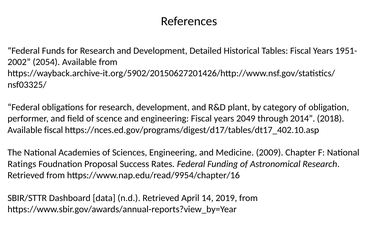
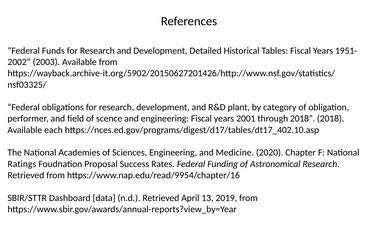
2054: 2054 -> 2003
2049: 2049 -> 2001
through 2014: 2014 -> 2018
Available fiscal: fiscal -> each
2009: 2009 -> 2020
14: 14 -> 13
